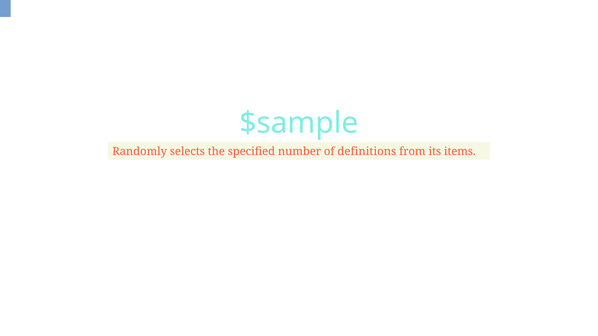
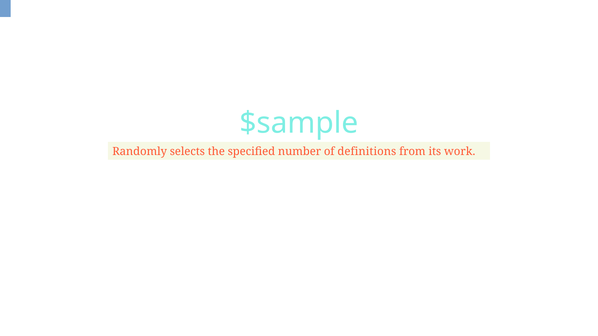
items: items -> work
